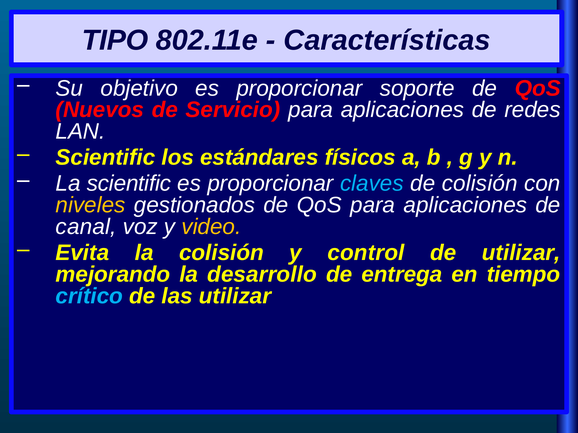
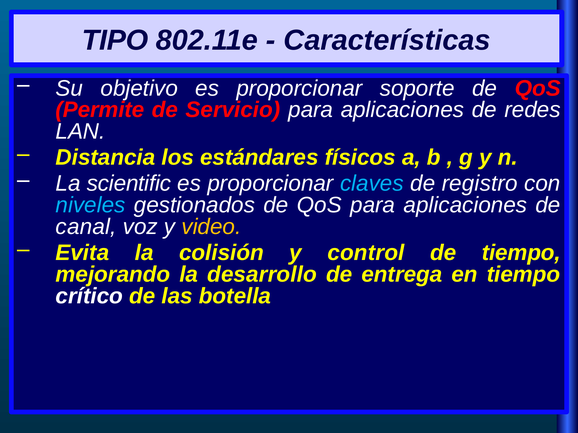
Nuevos: Nuevos -> Permite
Scientific at (105, 158): Scientific -> Distancia
de colisión: colisión -> registro
niveles colour: yellow -> light blue
de utilizar: utilizar -> tiempo
crítico colour: light blue -> white
las utilizar: utilizar -> botella
